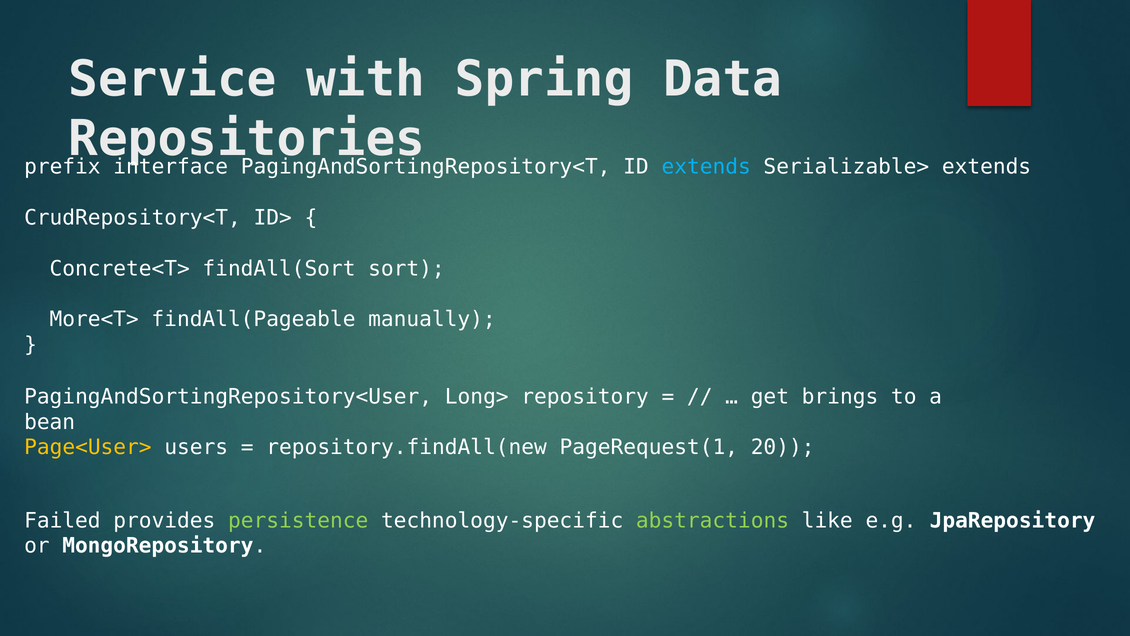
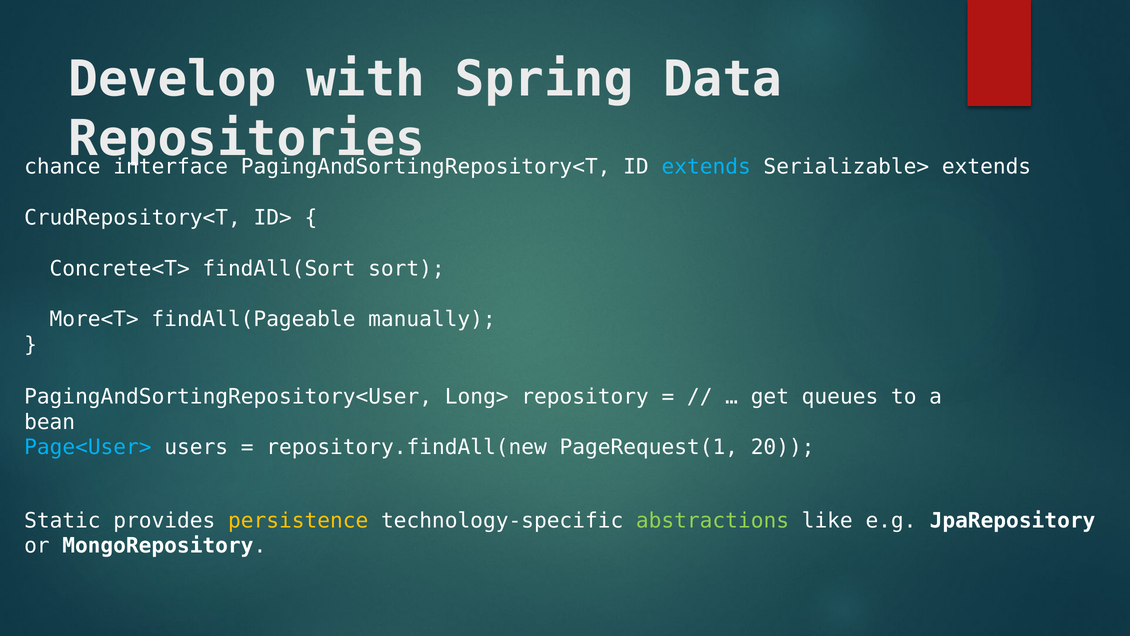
Service: Service -> Develop
prefix: prefix -> chance
brings: brings -> queues
Page<User> colour: yellow -> light blue
Failed: Failed -> Static
persistence colour: light green -> yellow
